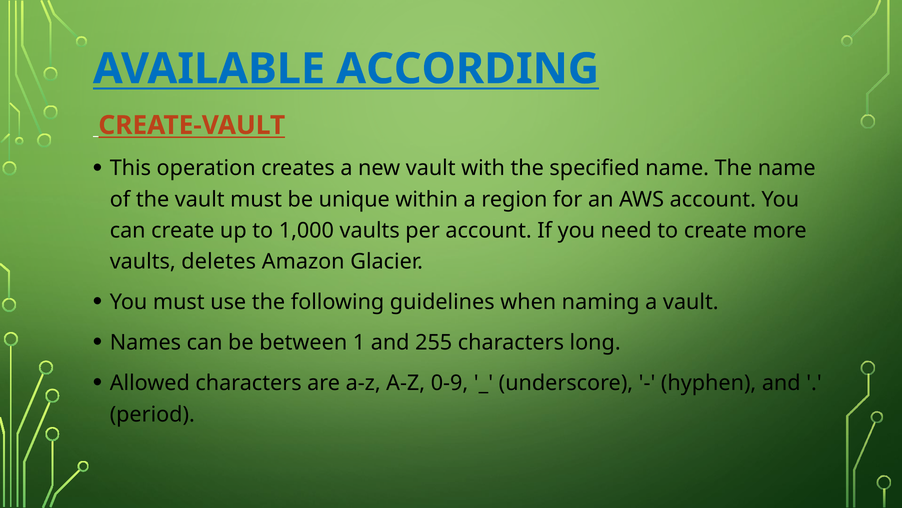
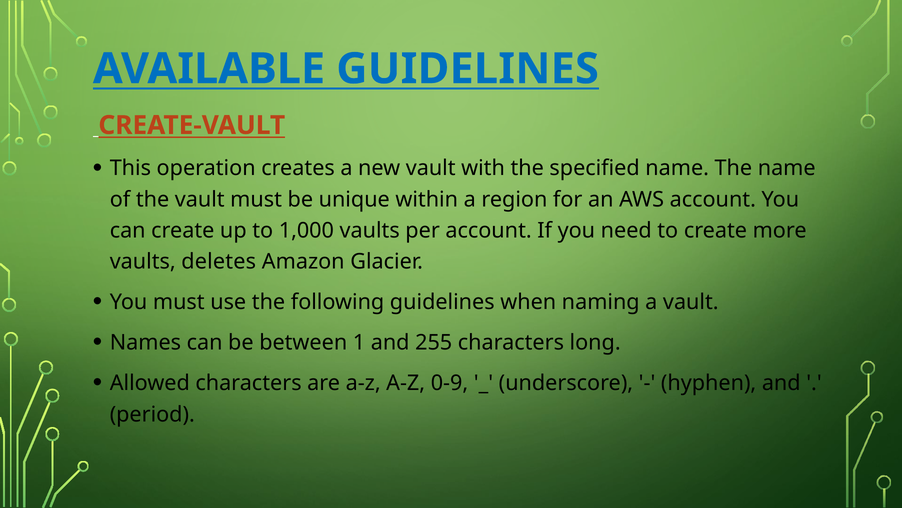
AVAILABLE ACCORDING: ACCORDING -> GUIDELINES
